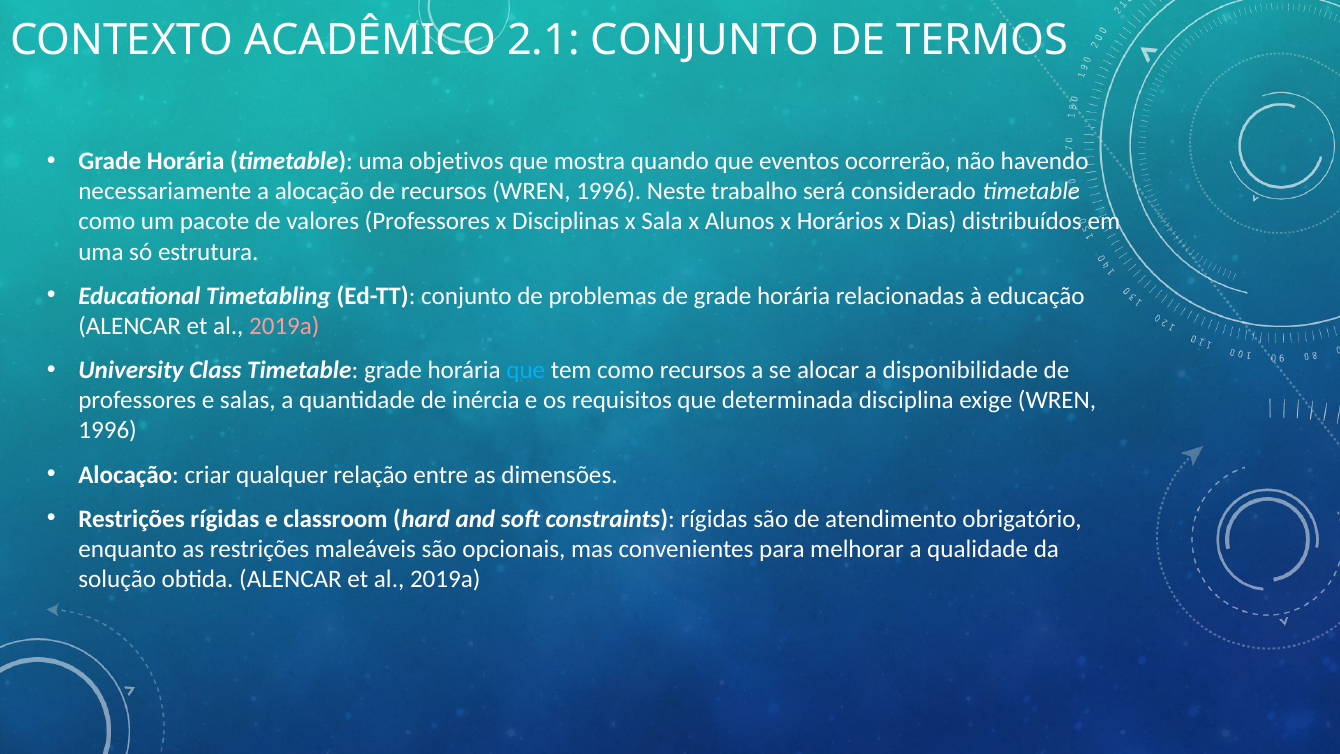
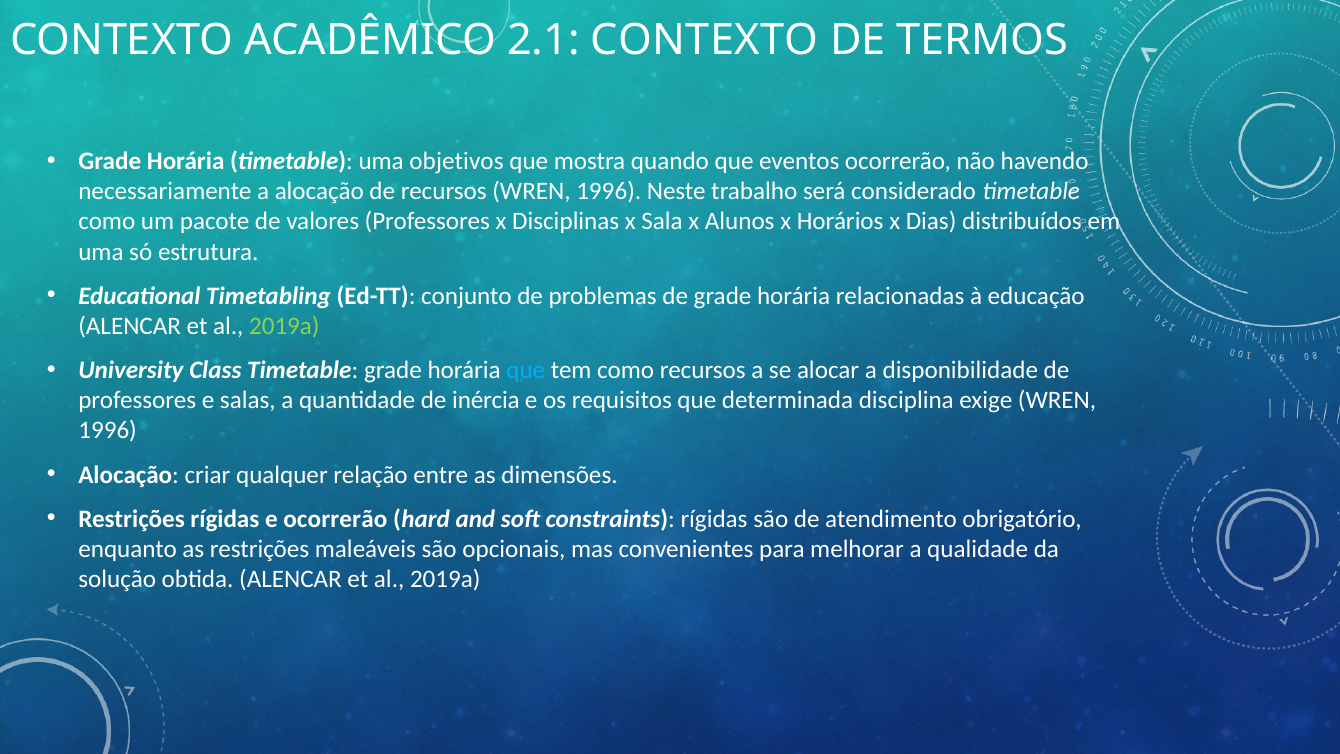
2.1 CONJUNTO: CONJUNTO -> CONTEXTO
2019a at (284, 326) colour: pink -> light green
e classroom: classroom -> ocorrerão
